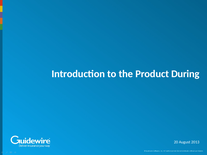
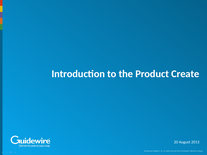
During: During -> Create
